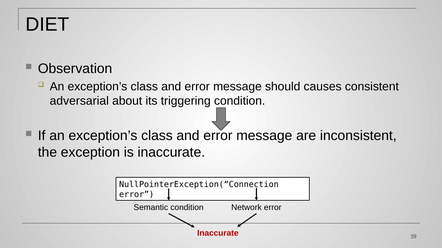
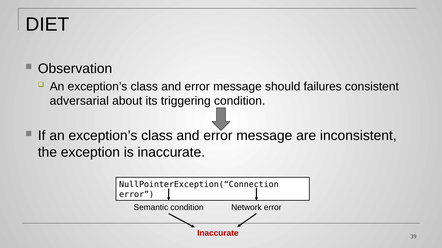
causes: causes -> failures
